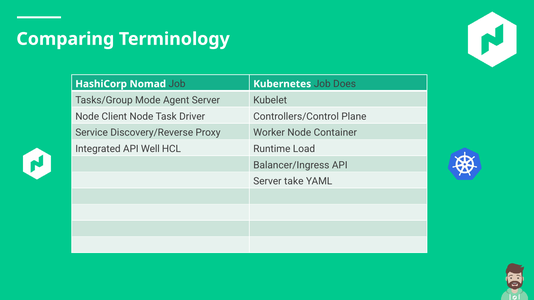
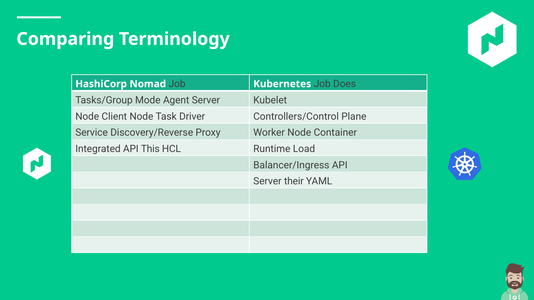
Well: Well -> This
take: take -> their
